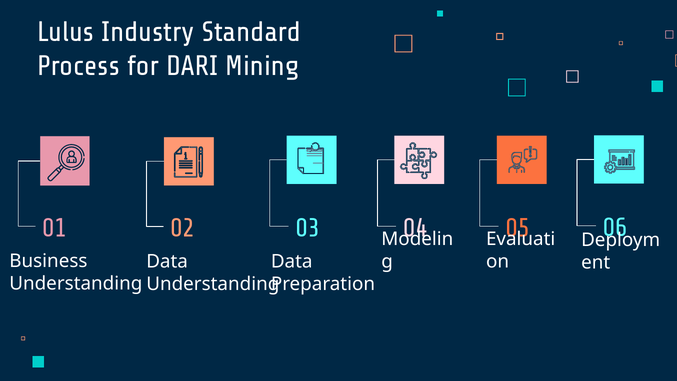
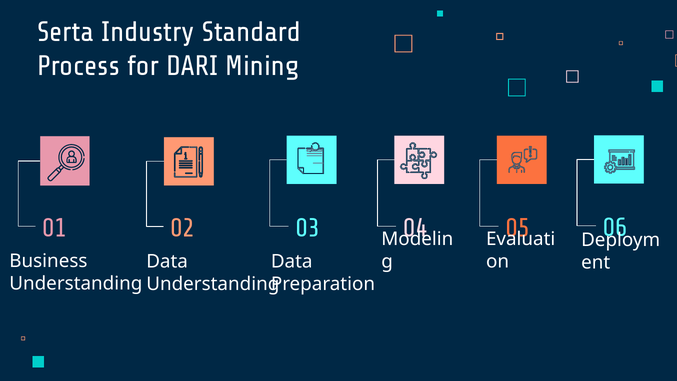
Lulus: Lulus -> Serta
